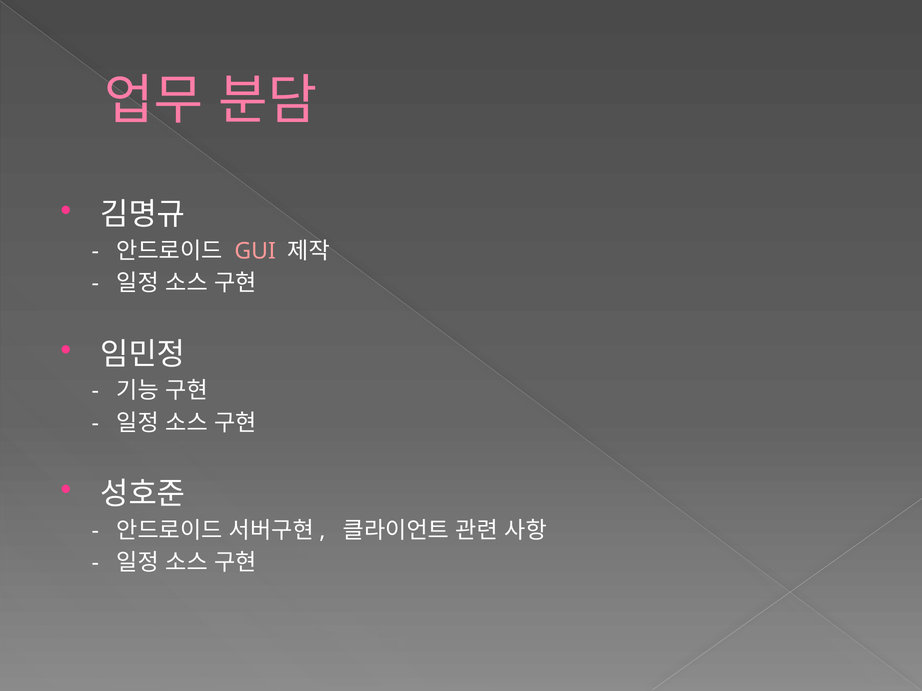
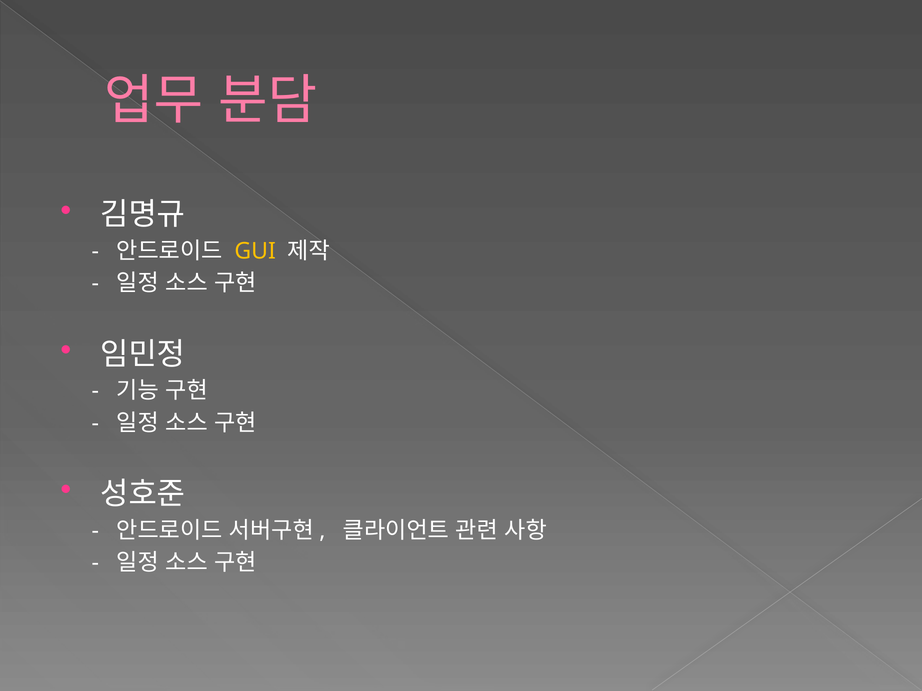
GUI colour: pink -> yellow
